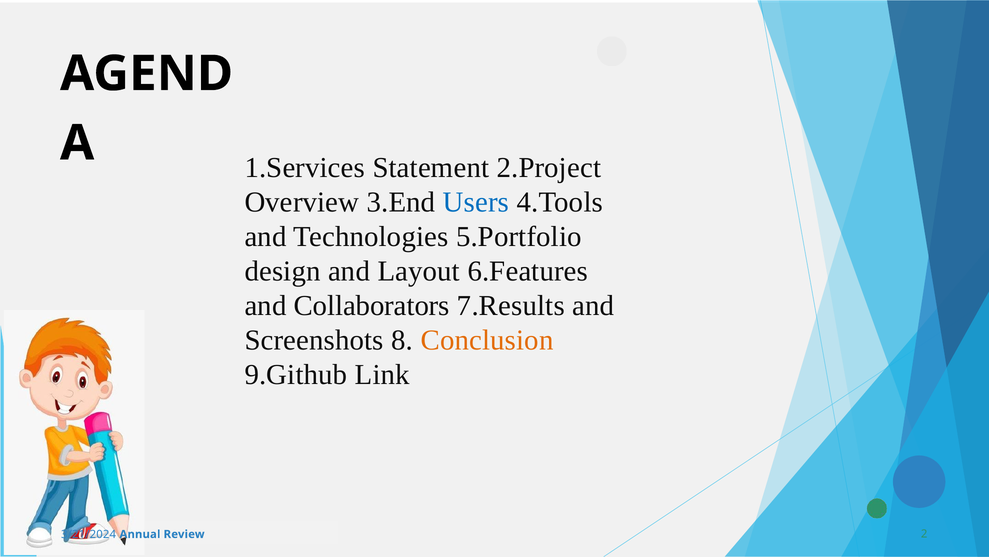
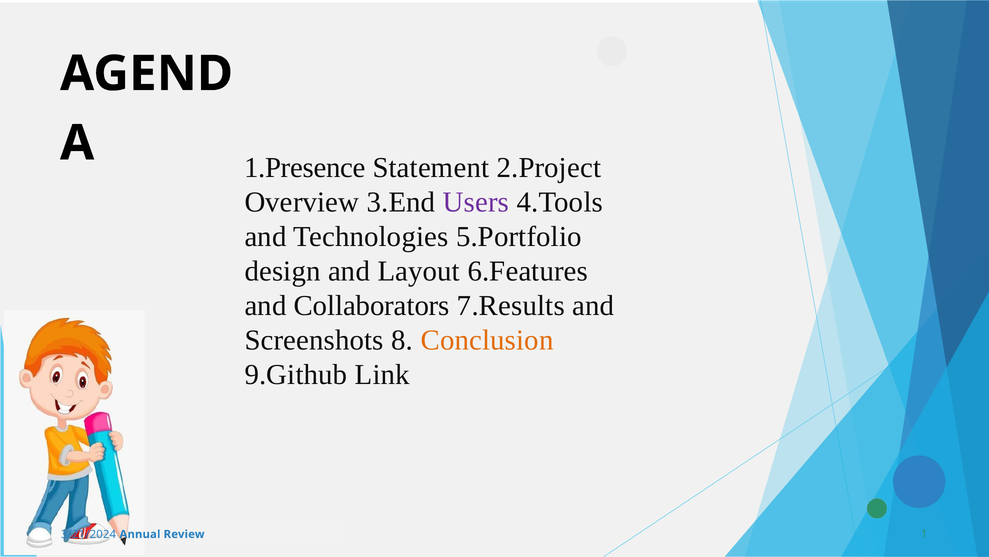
1.Services: 1.Services -> 1.Presence
Users colour: blue -> purple
2: 2 -> 1
